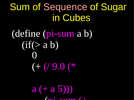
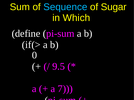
Sequence colour: pink -> light blue
Cubes: Cubes -> Which
9.0: 9.0 -> 9.5
5: 5 -> 7
